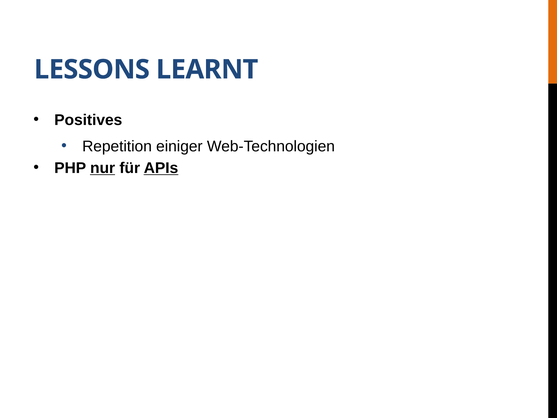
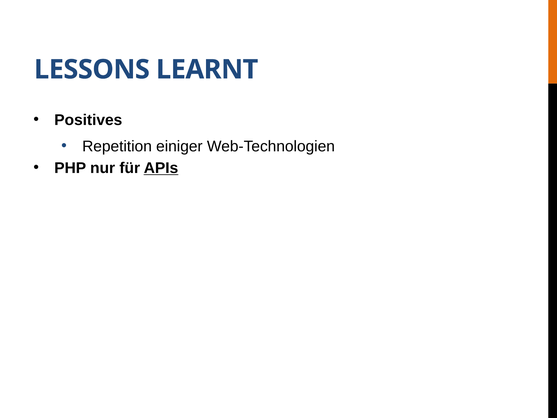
nur underline: present -> none
